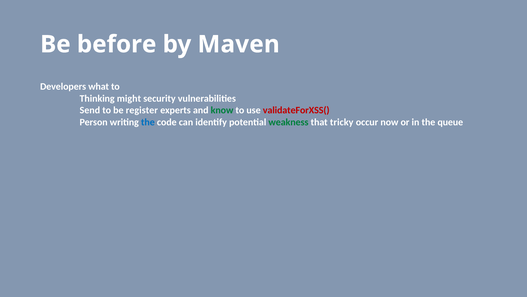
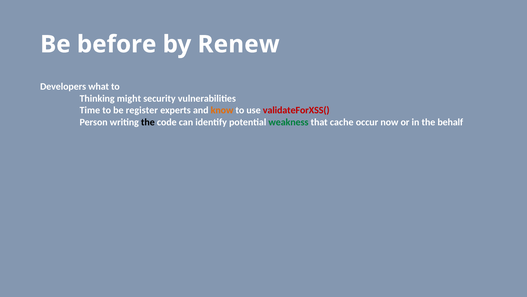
Maven: Maven -> Renew
Send: Send -> Time
know colour: green -> orange
the at (148, 122) colour: blue -> black
tricky: tricky -> cache
queue: queue -> behalf
